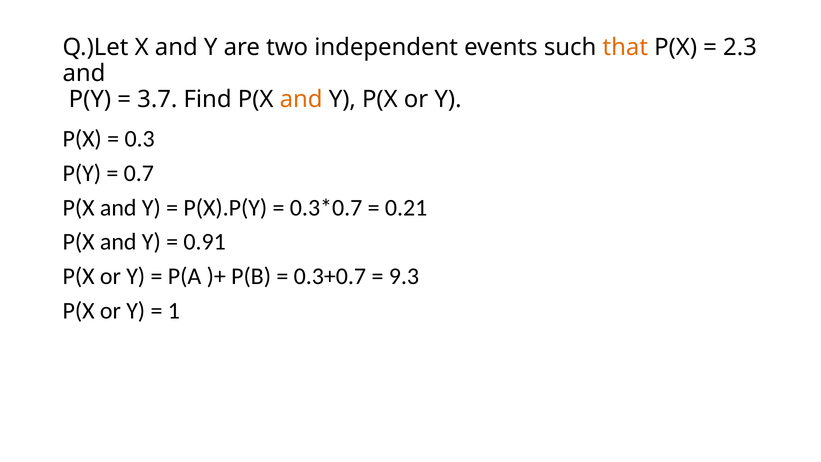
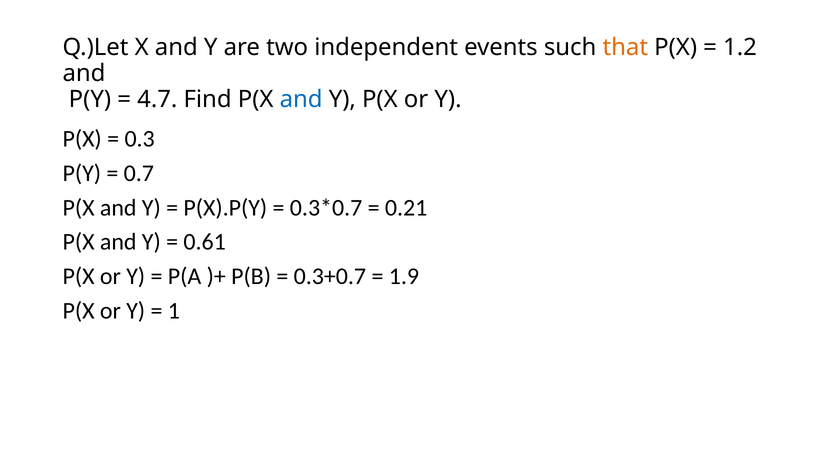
2.3: 2.3 -> 1.2
3.7: 3.7 -> 4.7
and at (301, 99) colour: orange -> blue
0.91: 0.91 -> 0.61
9.3: 9.3 -> 1.9
